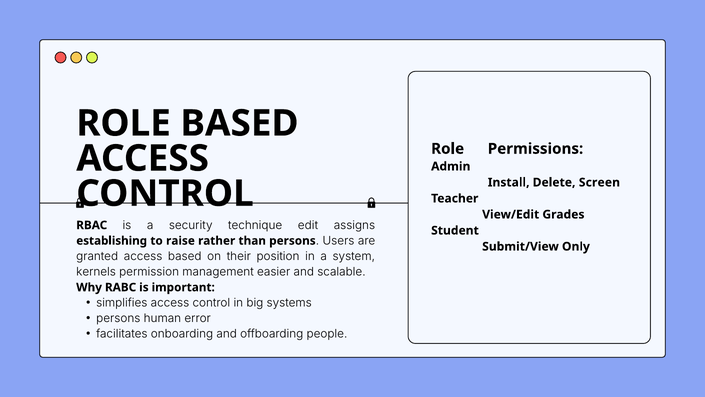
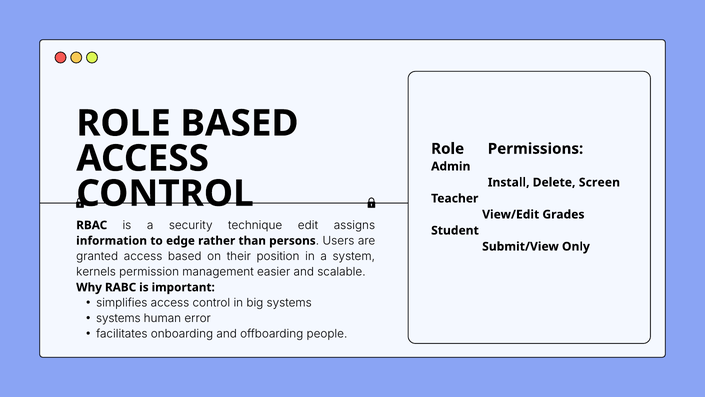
establishing: establishing -> information
raise: raise -> edge
persons at (118, 318): persons -> systems
